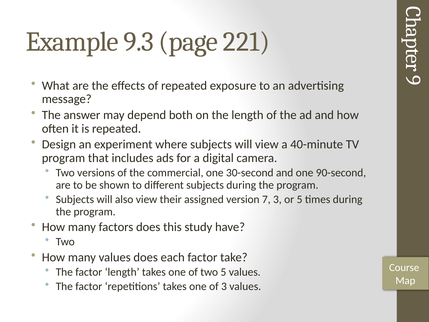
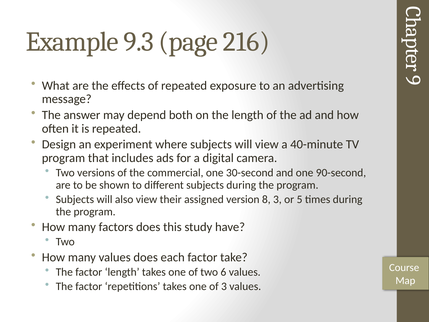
221: 221 -> 216
7: 7 -> 8
two 5: 5 -> 6
